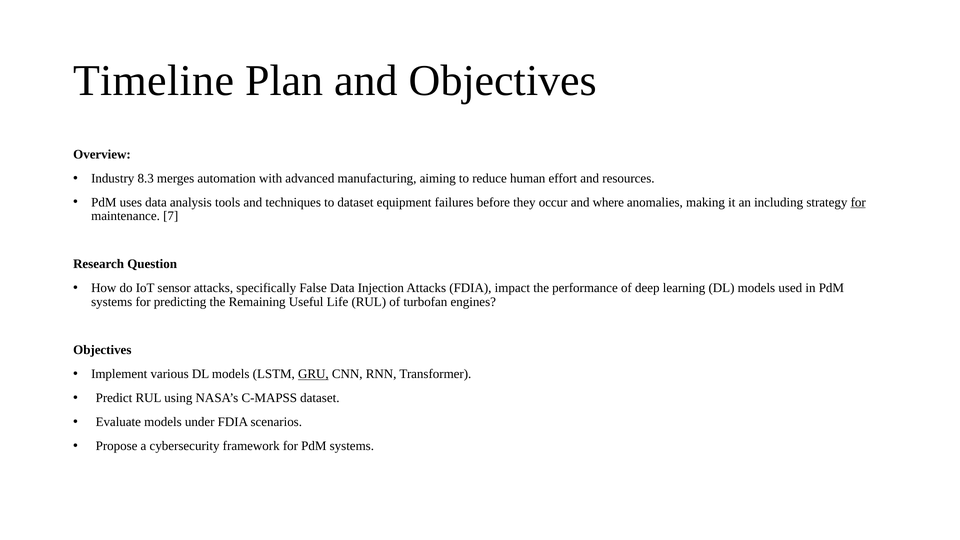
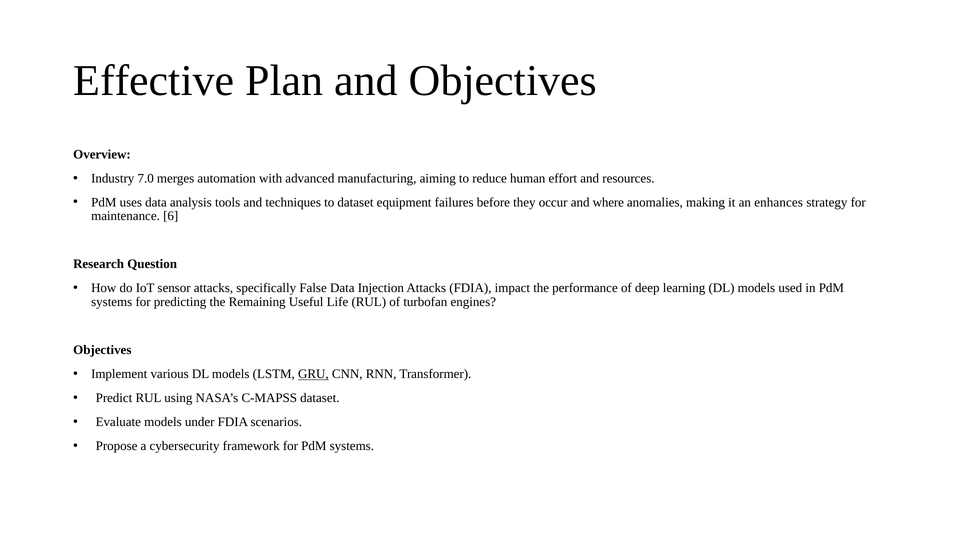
Timeline: Timeline -> Effective
8.3: 8.3 -> 7.0
including: including -> enhances
for at (858, 202) underline: present -> none
7: 7 -> 6
